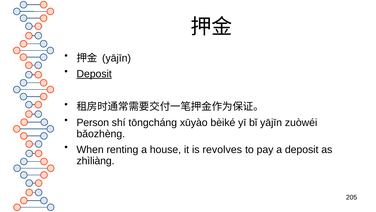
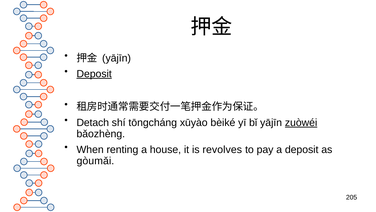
Person: Person -> Detach
zuòwéi underline: none -> present
zhìliàng: zhìliàng -> gòumǎi
